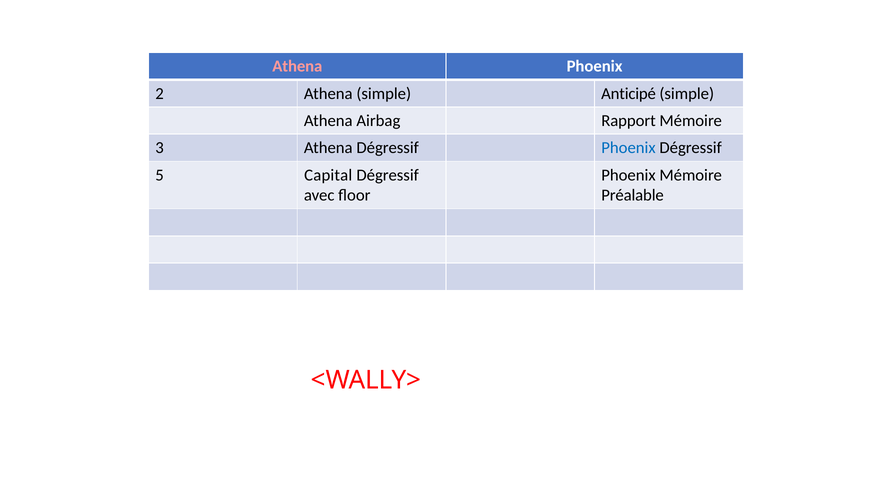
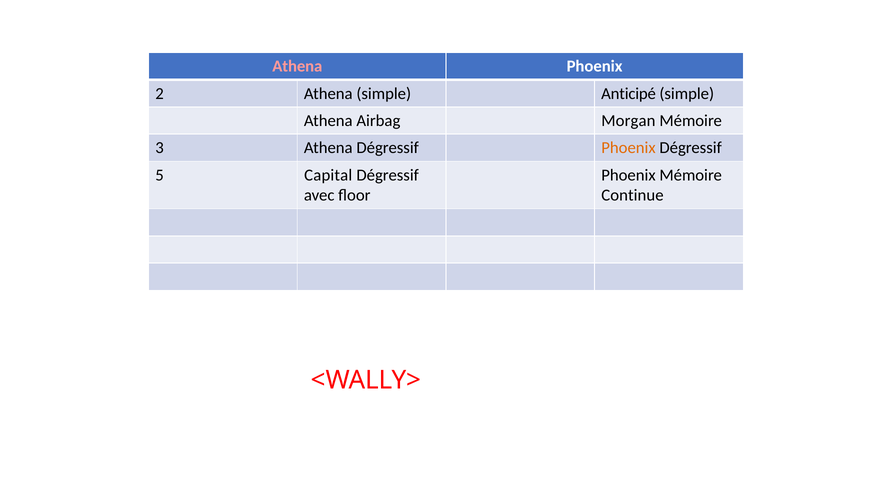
Rapport: Rapport -> Morgan
Phoenix at (628, 148) colour: blue -> orange
Préalable: Préalable -> Continue
